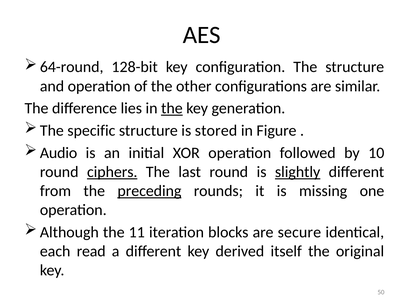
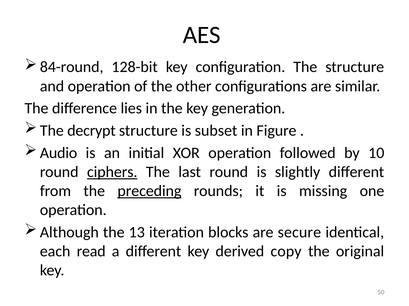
64-round: 64-round -> 84-round
the at (172, 109) underline: present -> none
specific: specific -> decrypt
stored: stored -> subset
slightly underline: present -> none
11: 11 -> 13
itself: itself -> copy
